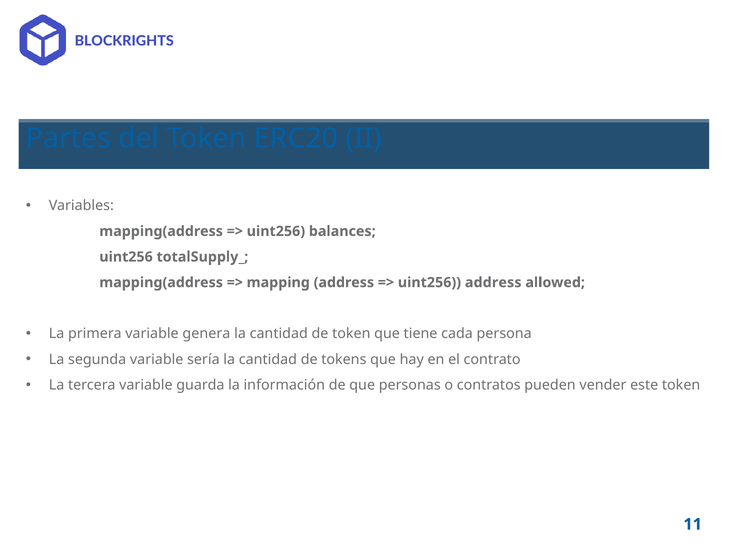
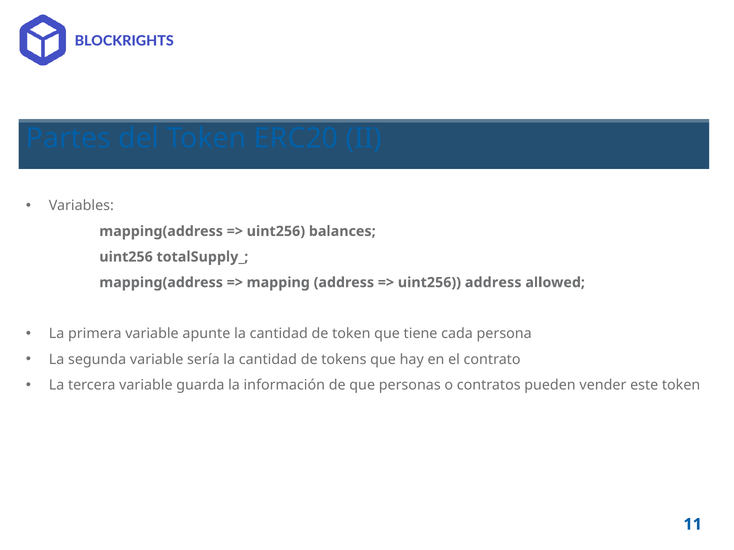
genera: genera -> apunte
